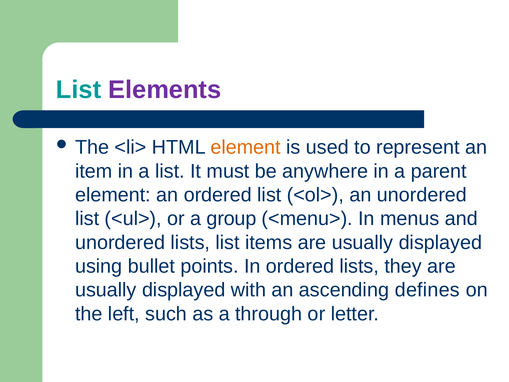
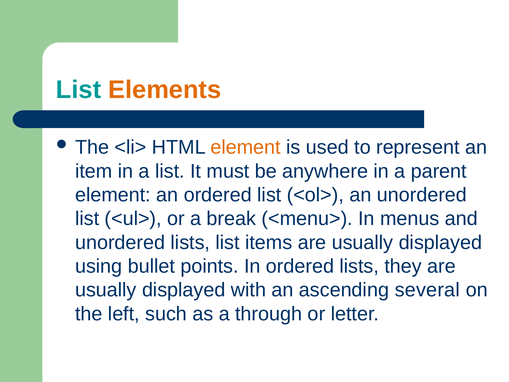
Elements colour: purple -> orange
group: group -> break
defines: defines -> several
